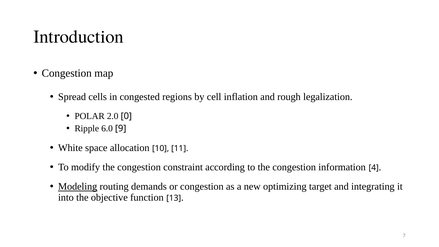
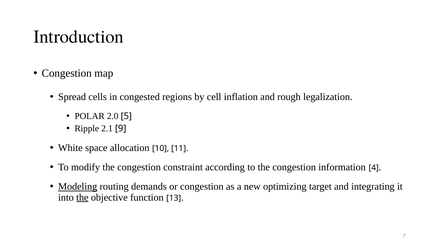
0: 0 -> 5
6.0: 6.0 -> 2.1
the at (82, 197) underline: none -> present
